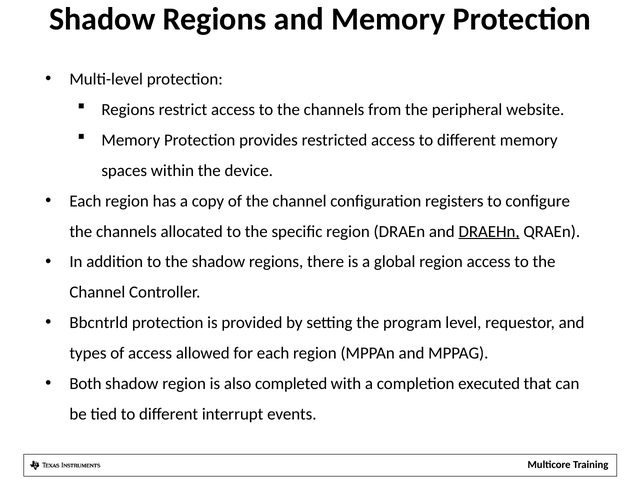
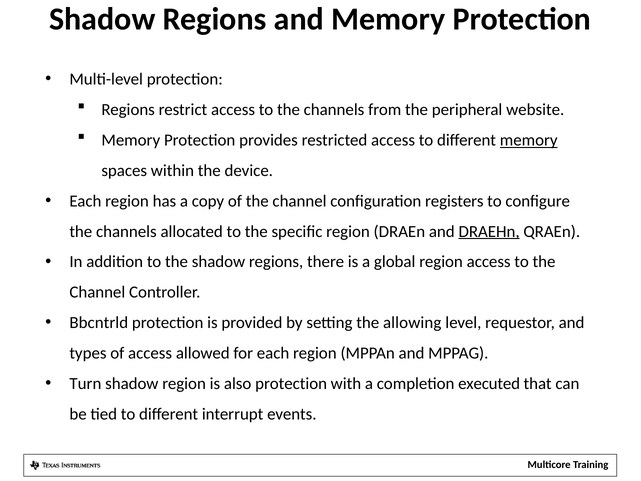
memory at (529, 140) underline: none -> present
program: program -> allowing
Both: Both -> Turn
also completed: completed -> protection
